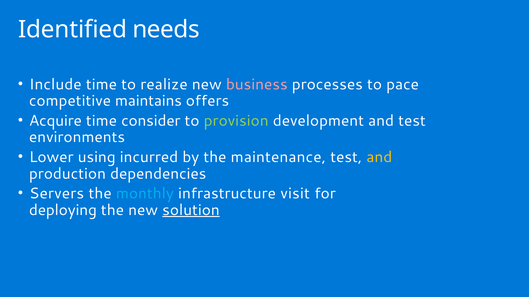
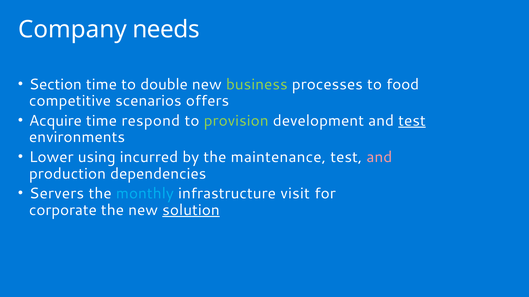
Identified: Identified -> Company
Include: Include -> Section
realize: realize -> double
business colour: pink -> light green
pace: pace -> food
maintains: maintains -> scenarios
consider: consider -> respond
test at (412, 121) underline: none -> present
and at (379, 157) colour: yellow -> pink
deploying: deploying -> corporate
